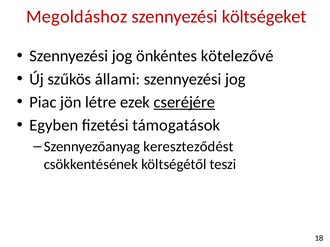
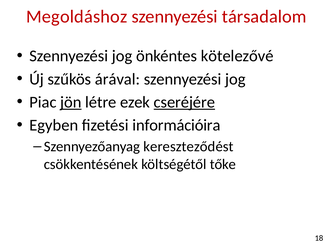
költségeket: költségeket -> társadalom
állami: állami -> árával
jön underline: none -> present
támogatások: támogatások -> információira
teszi: teszi -> tőke
